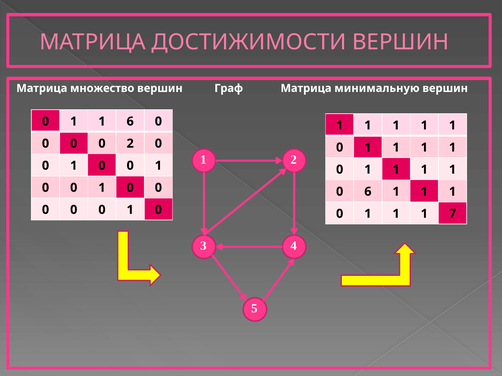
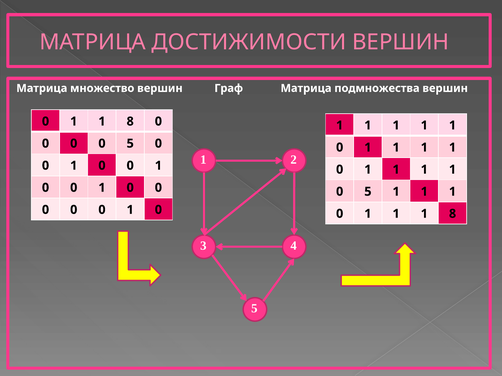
минимальную: минимальную -> подмножества
0 1 1 6: 6 -> 8
0 0 2: 2 -> 5
6 at (368, 192): 6 -> 5
1 1 1 7: 7 -> 8
